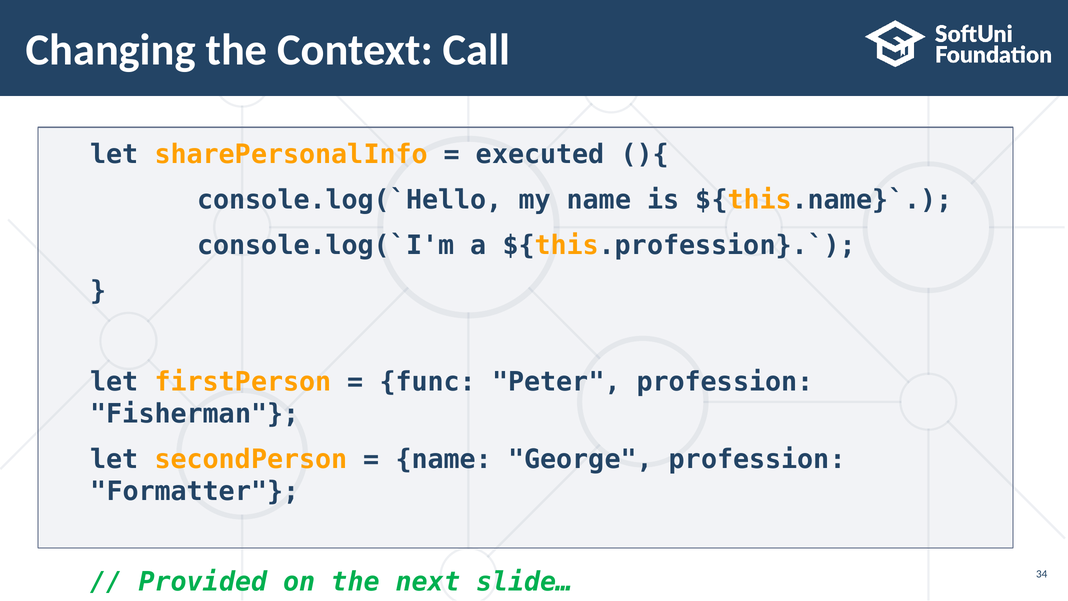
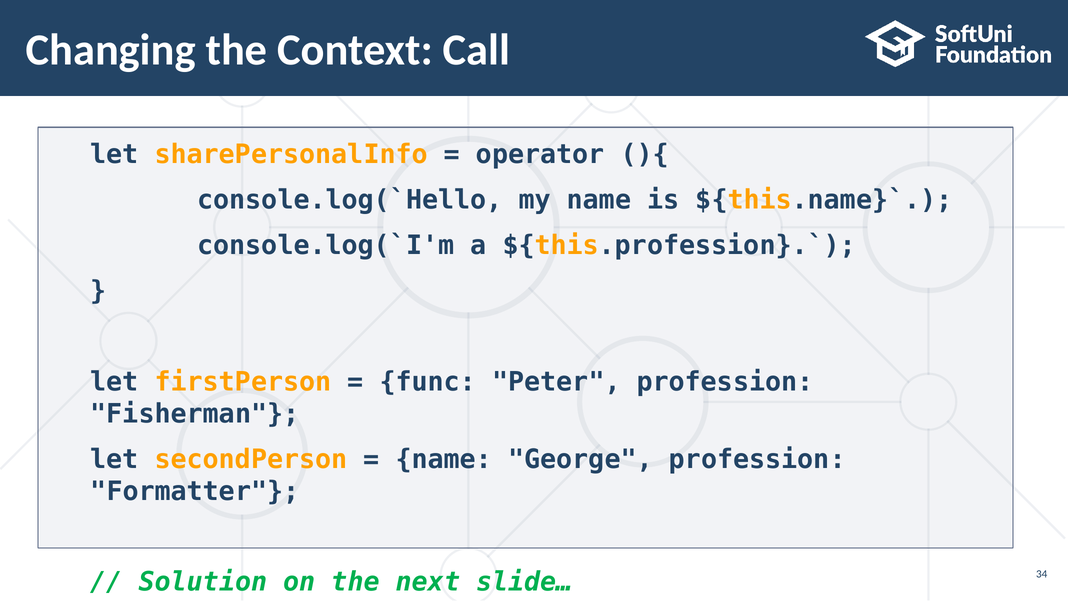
executed: executed -> operator
Provided: Provided -> Solution
